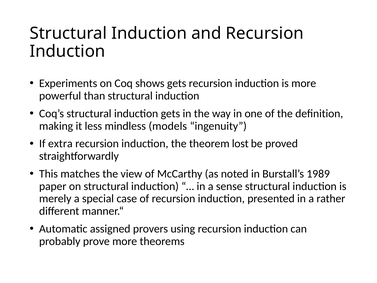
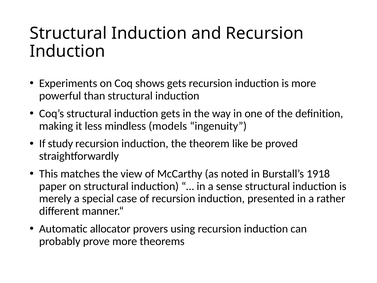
extra: extra -> study
lost: lost -> like
1989: 1989 -> 1918
assigned: assigned -> allocator
